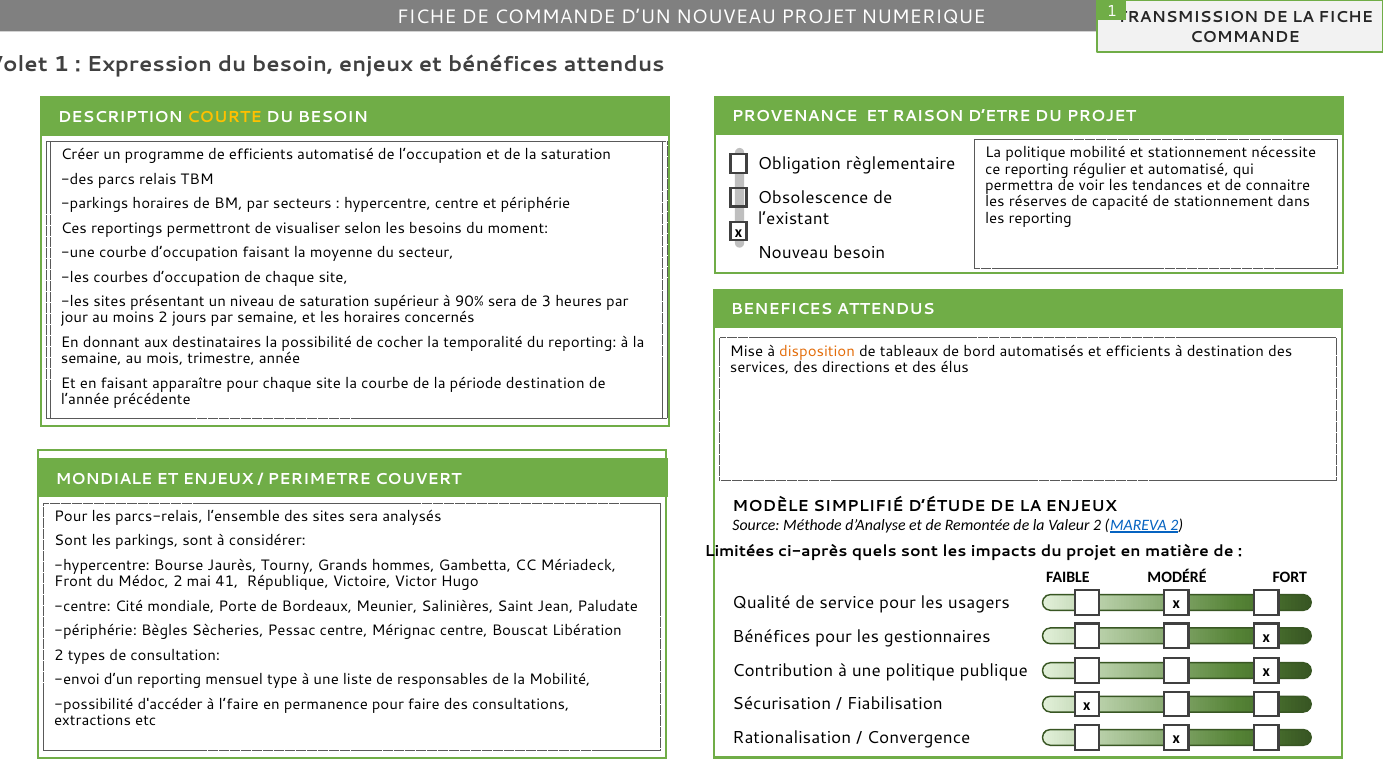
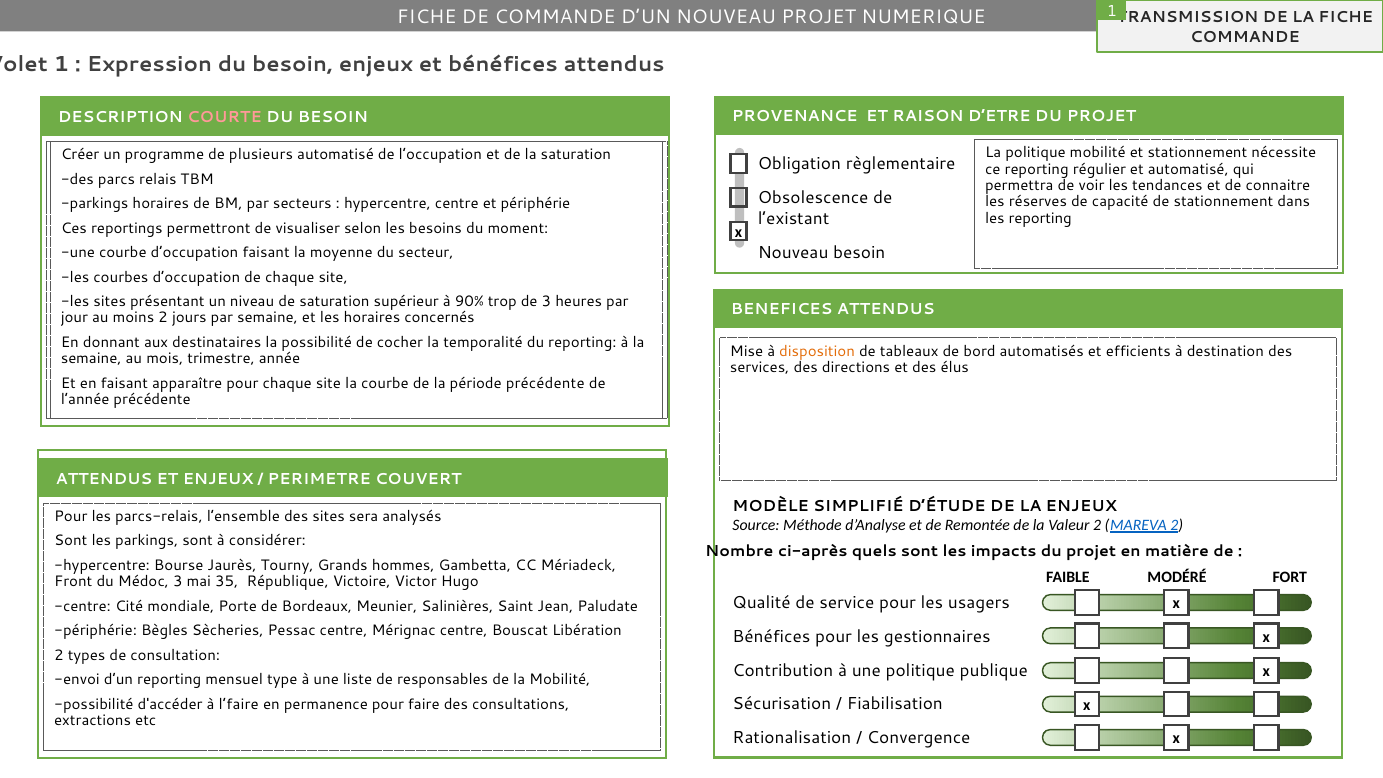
COURTE colour: yellow -> pink
de efficients: efficients -> plusieurs
90% sera: sera -> trop
période destination: destination -> précédente
MONDIALE at (104, 479): MONDIALE -> ATTENDUS
Limitées: Limitées -> Nombre
Médoc 2: 2 -> 3
41: 41 -> 35
